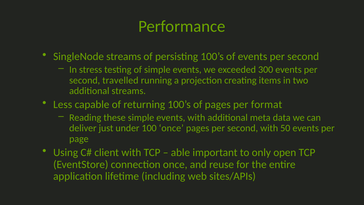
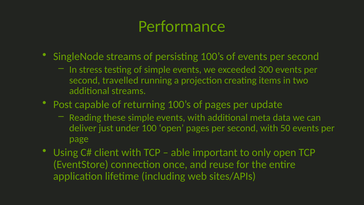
Less: Less -> Post
format: format -> update
100 once: once -> open
